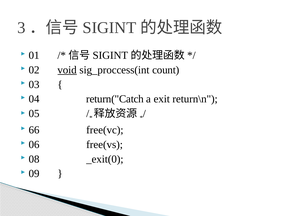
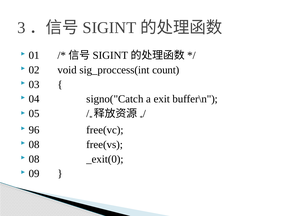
void underline: present -> none
return("Catch: return("Catch -> signo("Catch
return\n: return\n -> buffer\n
66: 66 -> 96
06 at (34, 144): 06 -> 08
